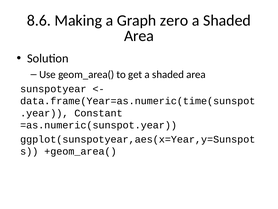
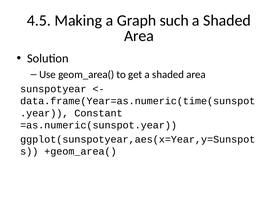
8.6: 8.6 -> 4.5
zero: zero -> such
